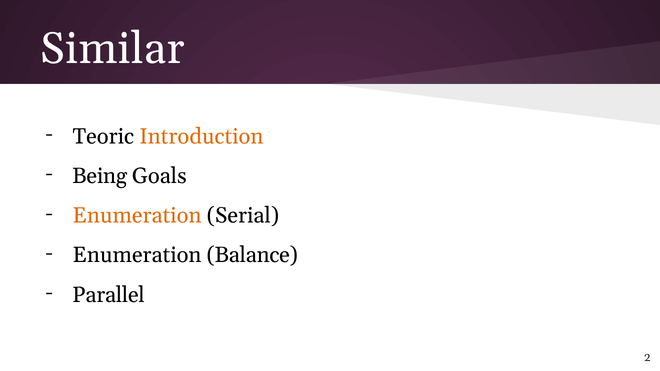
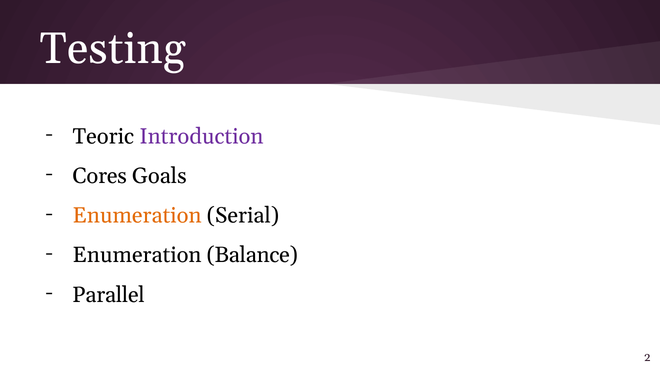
Similar: Similar -> Testing
Introduction colour: orange -> purple
Being: Being -> Cores
